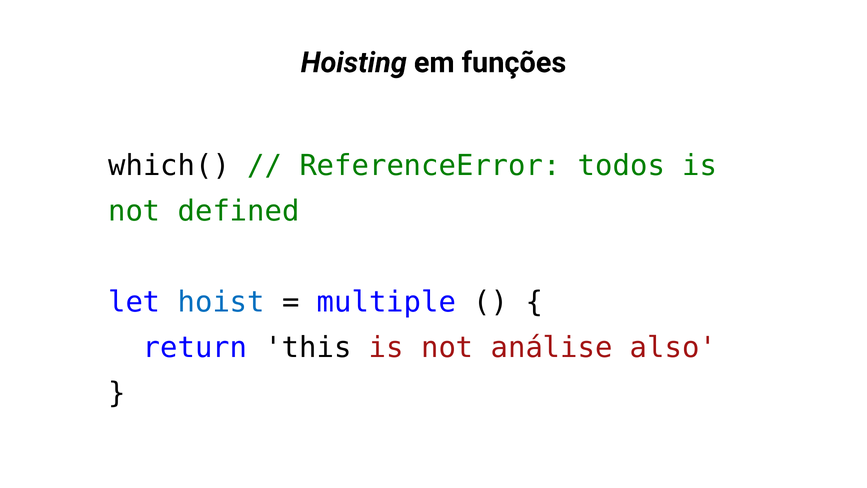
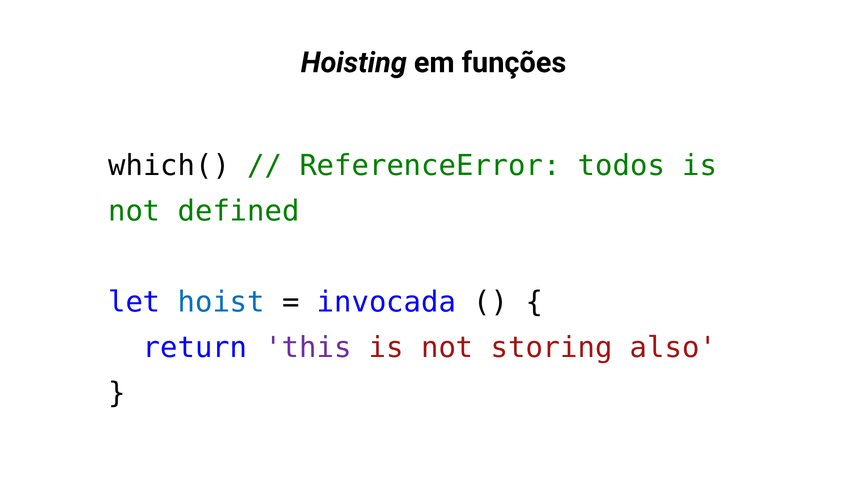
multiple: multiple -> invocada
this colour: black -> purple
análise: análise -> storing
